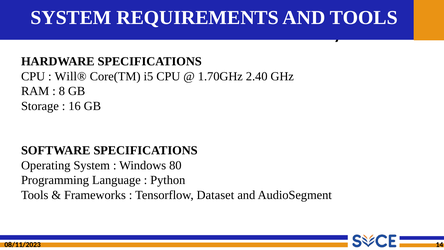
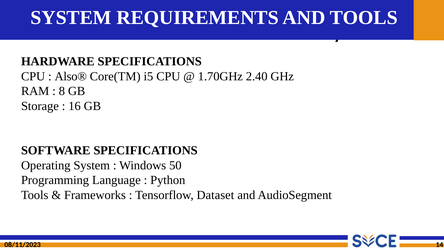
Will®: Will® -> Also®
80: 80 -> 50
